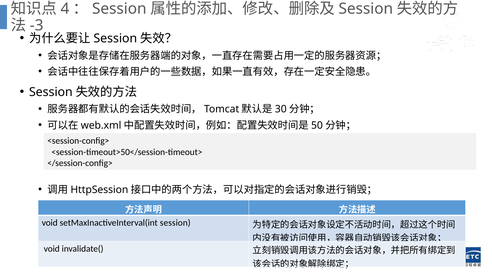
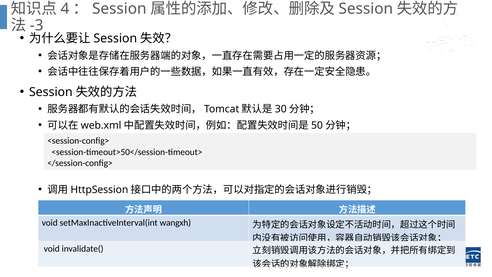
setMaxInactiveInterval(int session: session -> wangxh
